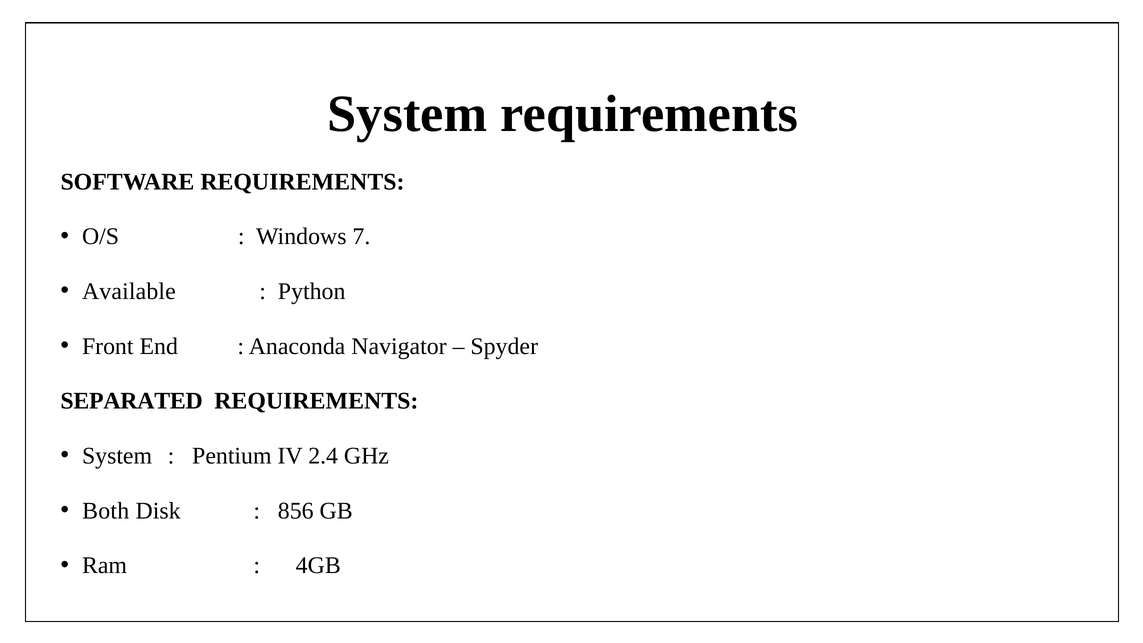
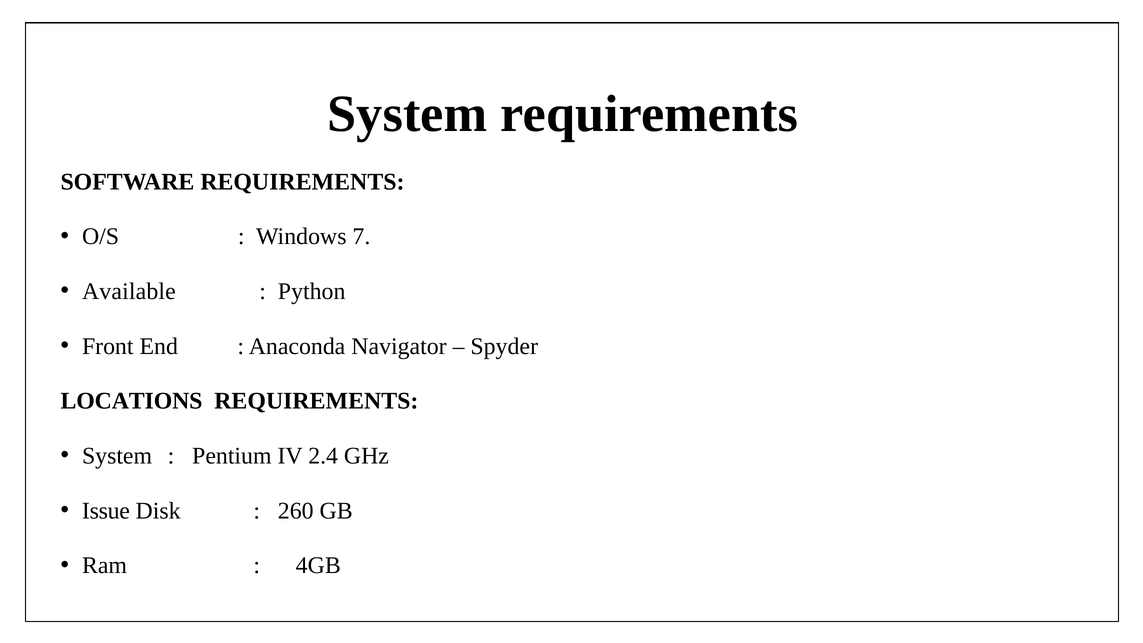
SEPARATED: SEPARATED -> LOCATIONS
Both: Both -> Issue
856: 856 -> 260
